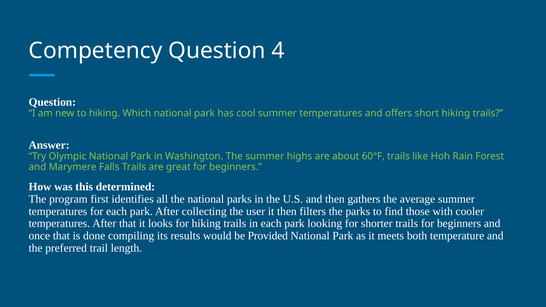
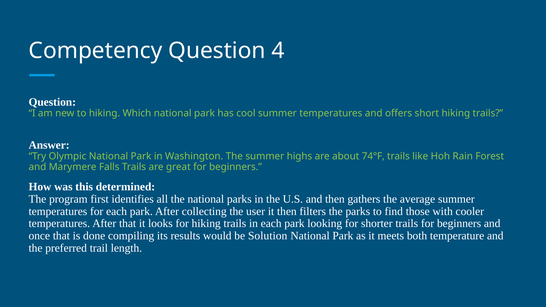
60°F: 60°F -> 74°F
Provided: Provided -> Solution
